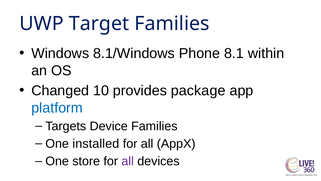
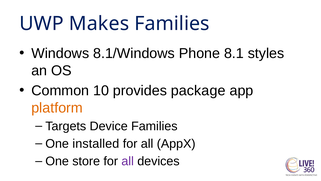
Target: Target -> Makes
within: within -> styles
Changed: Changed -> Common
platform colour: blue -> orange
